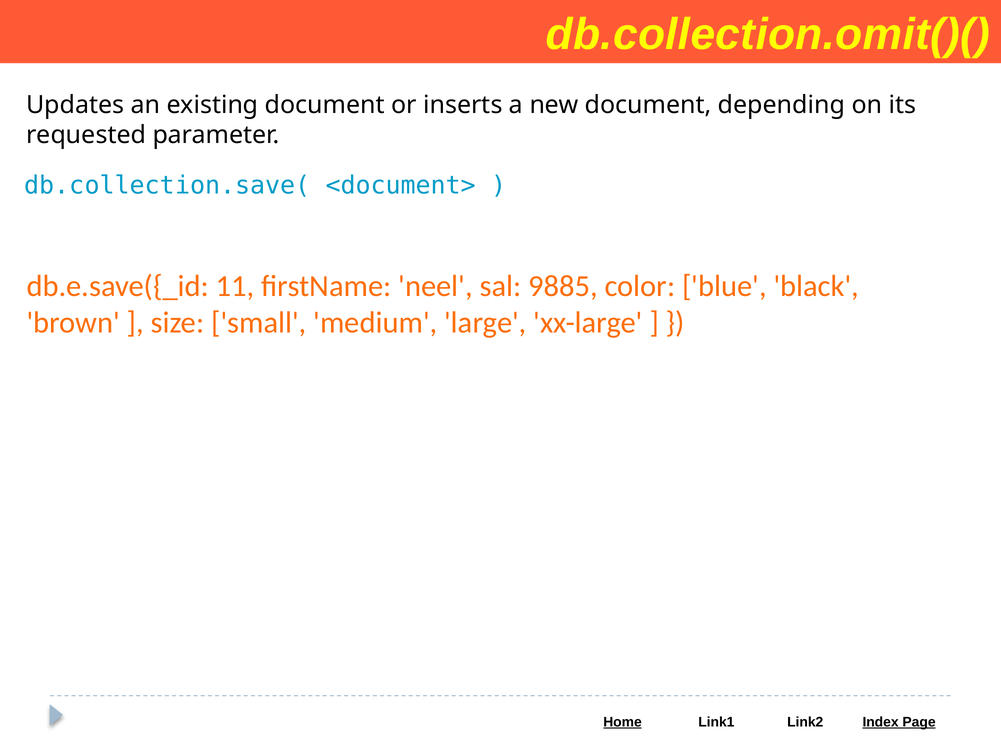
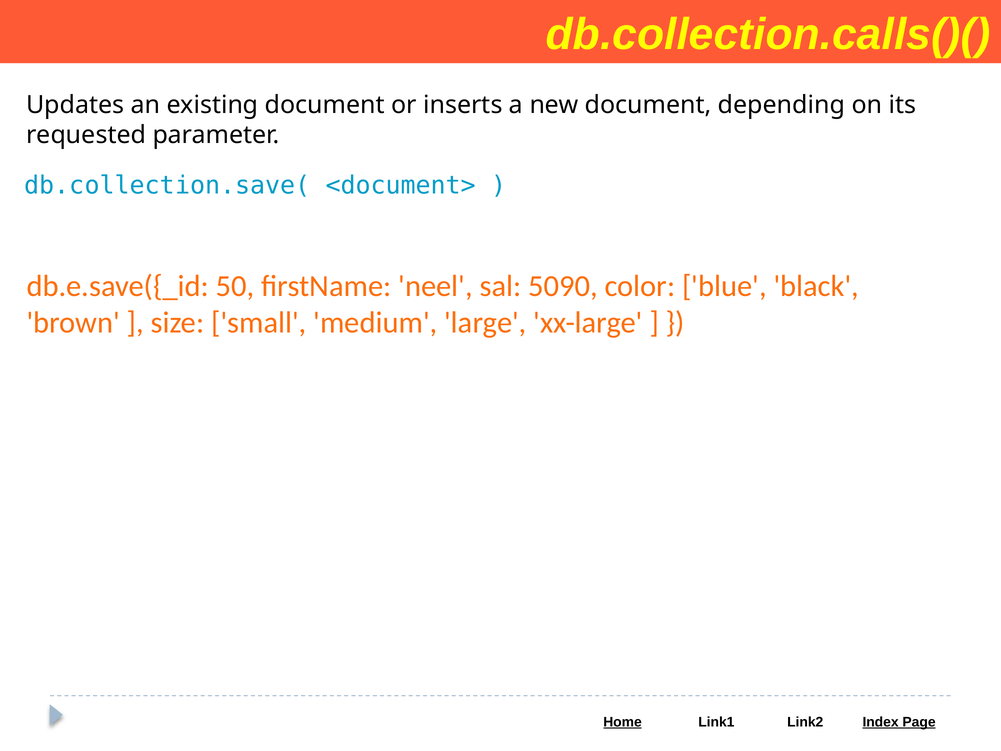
db.collection.omit()(: db.collection.omit()( -> db.collection.calls()(
11: 11 -> 50
9885: 9885 -> 5090
